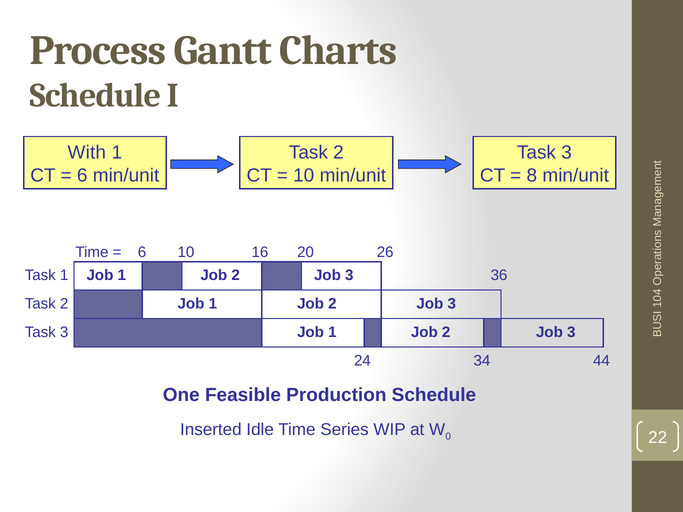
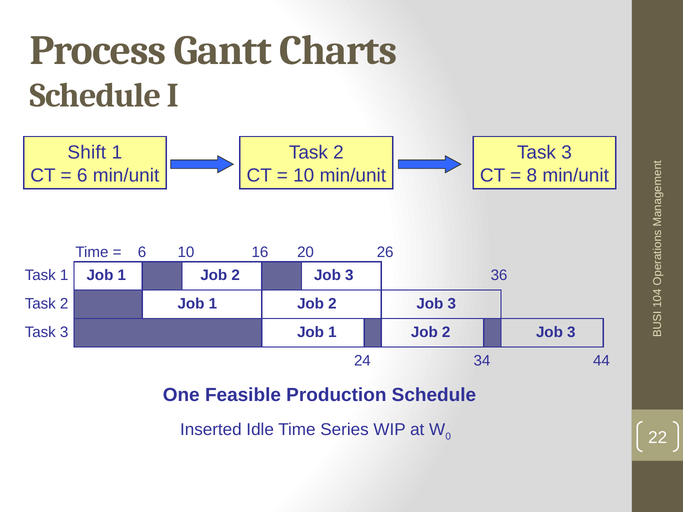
With: With -> Shift
